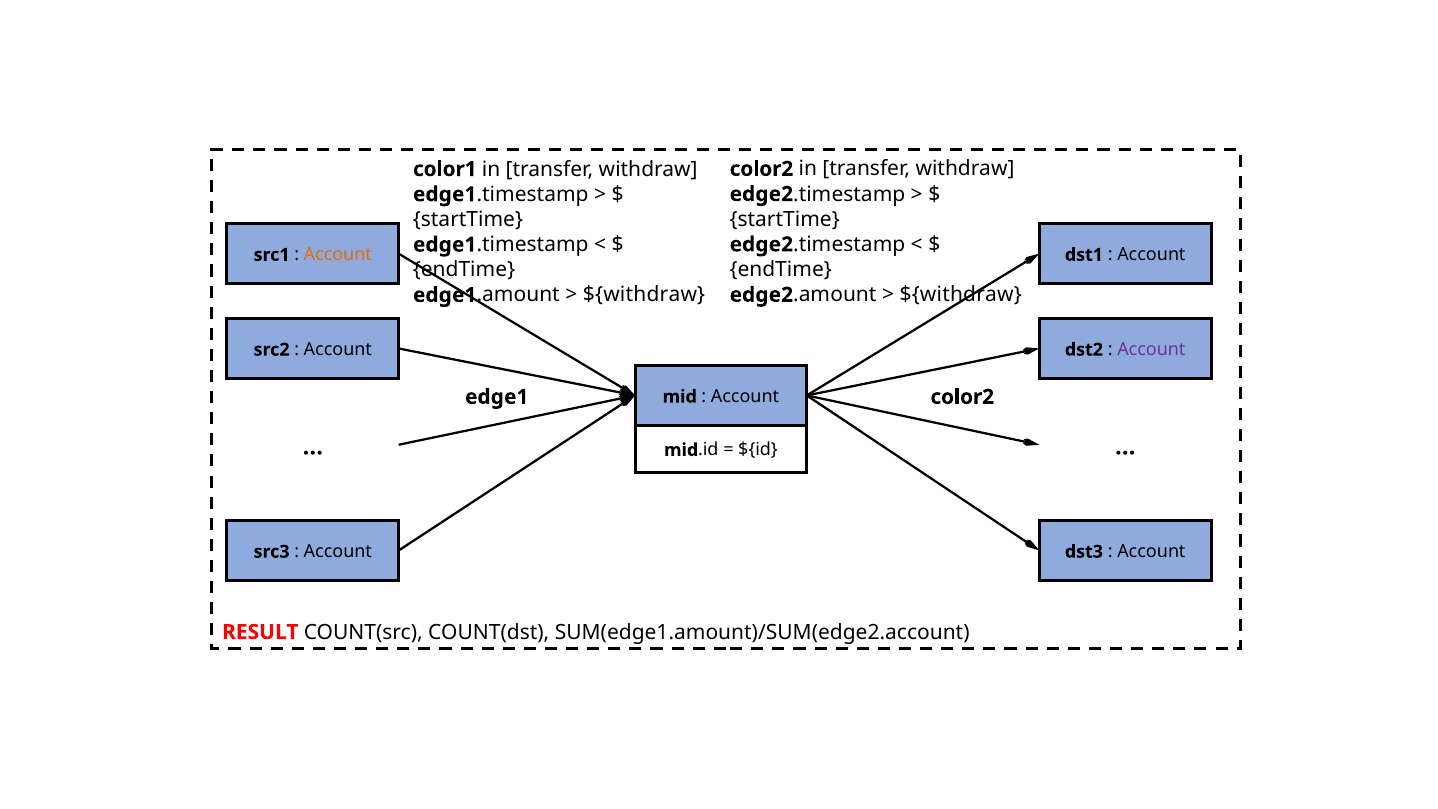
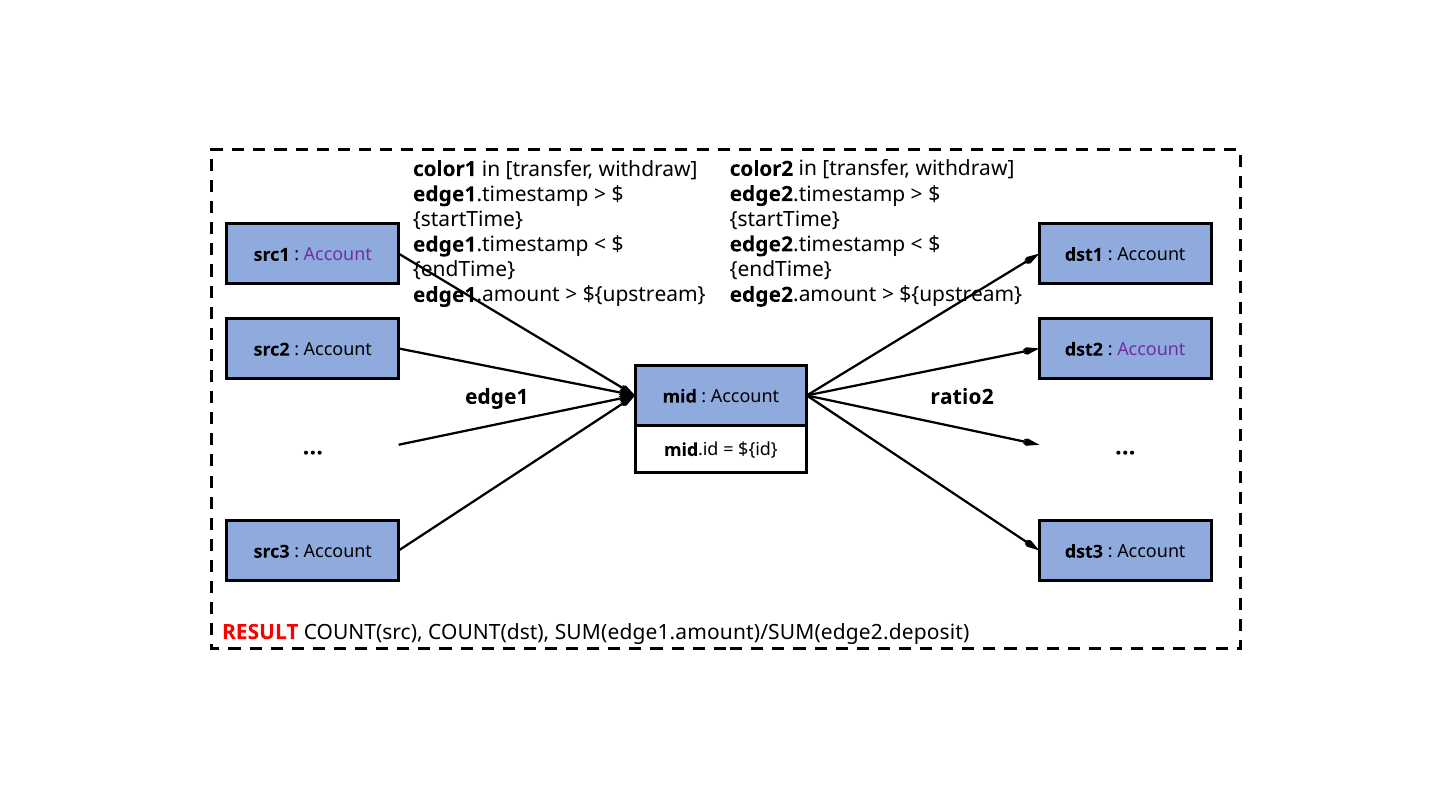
Account at (338, 255) colour: orange -> purple
${withdraw at (961, 295): ${withdraw -> ${upstream
${withdraw at (644, 295): ${withdraw -> ${upstream
edge1 color2: color2 -> ratio2
SUM(edge1.amount)/SUM(edge2.account: SUM(edge1.amount)/SUM(edge2.account -> SUM(edge1.amount)/SUM(edge2.deposit
